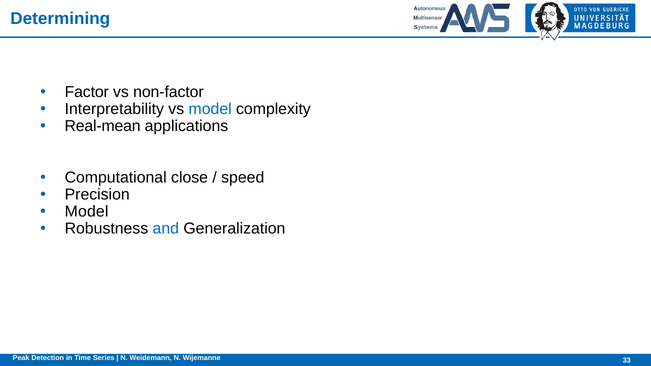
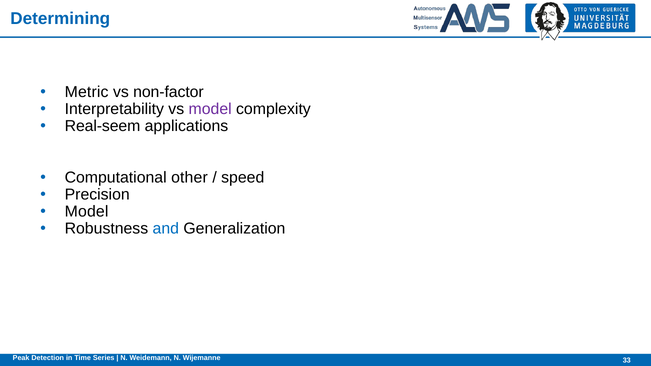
Factor: Factor -> Metric
model at (210, 109) colour: blue -> purple
Real-mean: Real-mean -> Real-seem
close: close -> other
